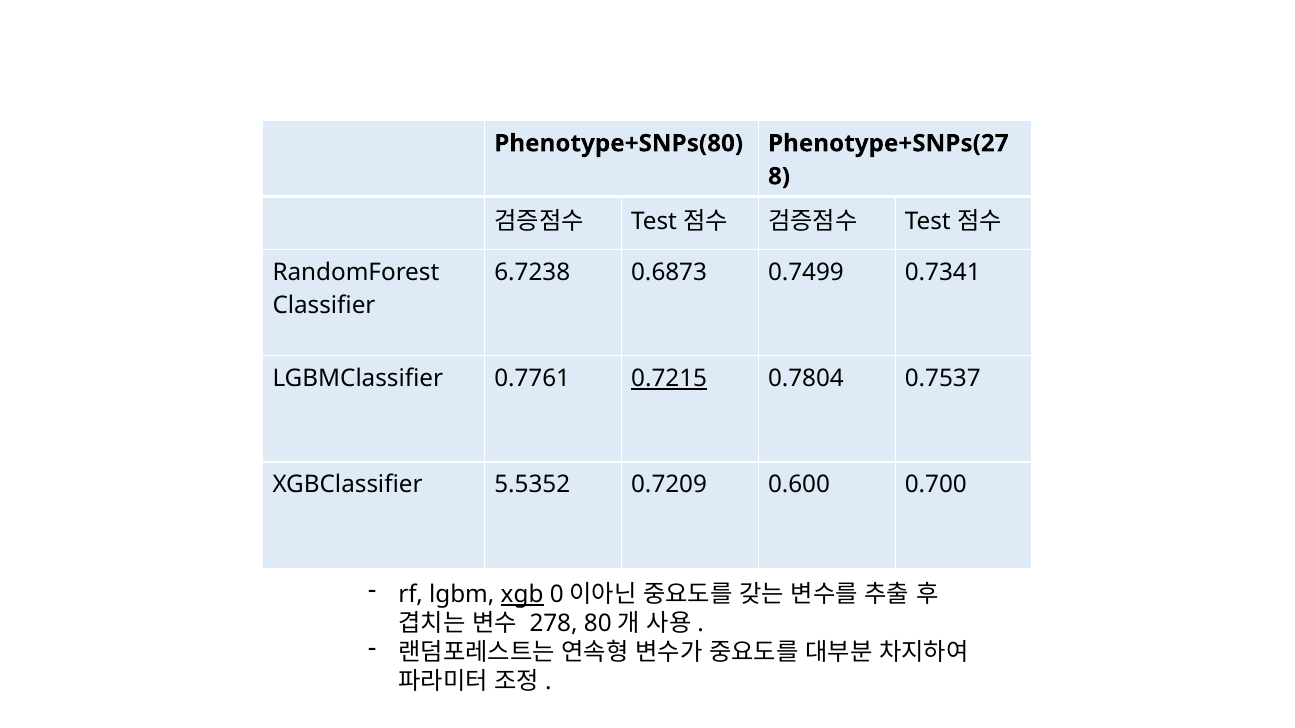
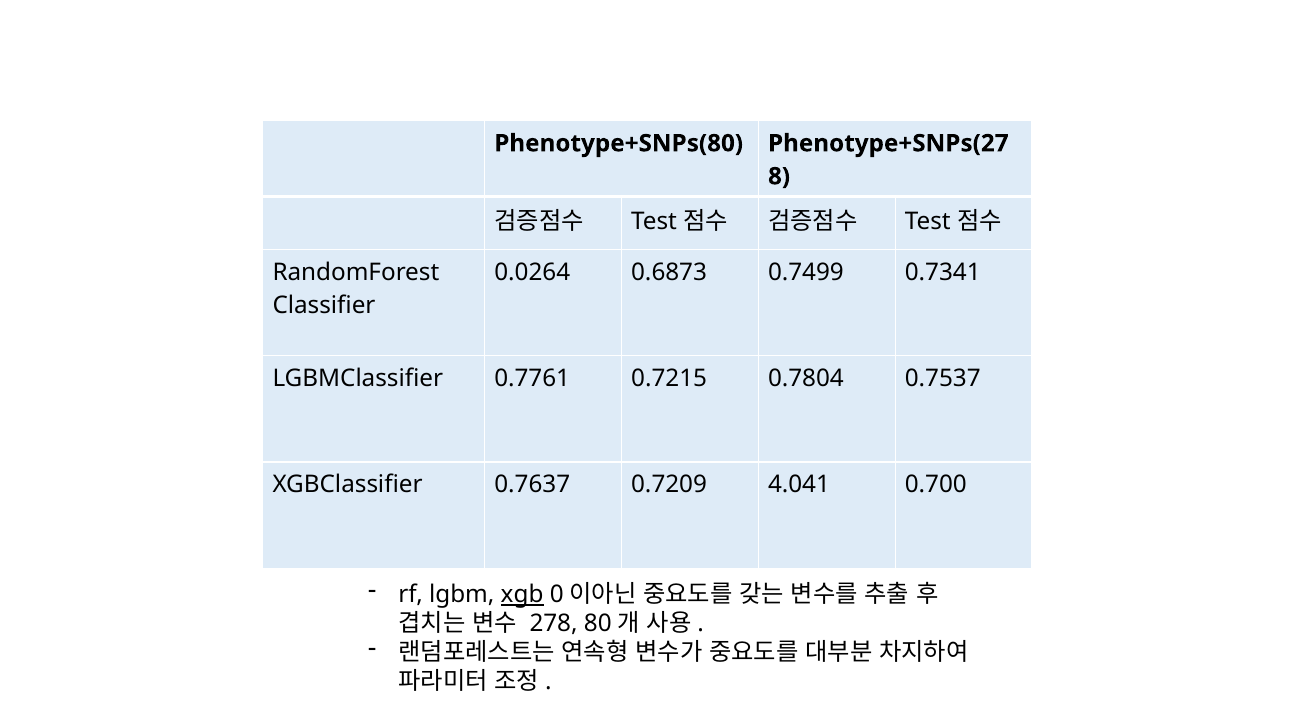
6.7238: 6.7238 -> 0.0264
0.7215 underline: present -> none
5.5352: 5.5352 -> 0.7637
0.600: 0.600 -> 4.041
